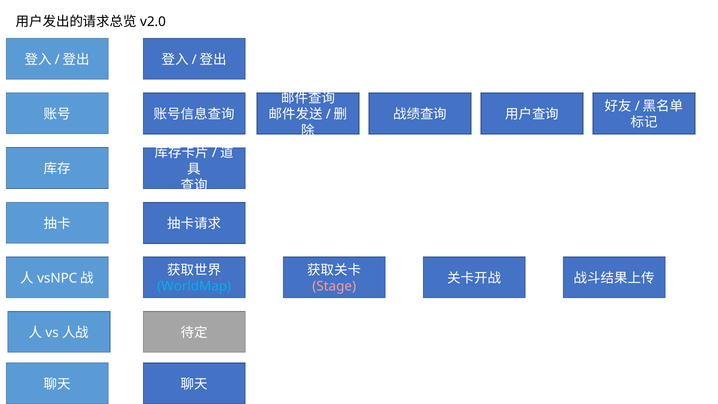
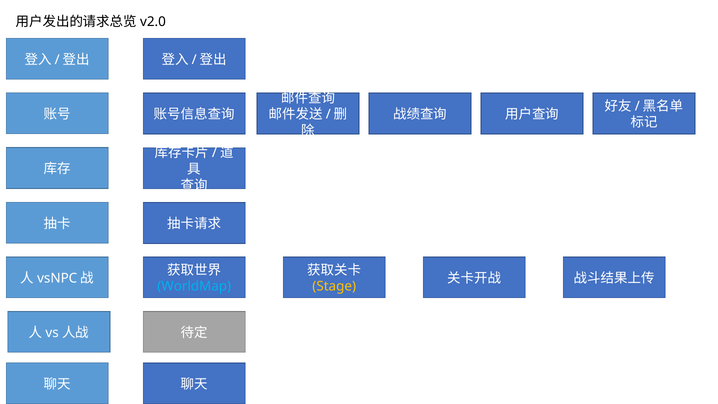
Stage colour: pink -> yellow
